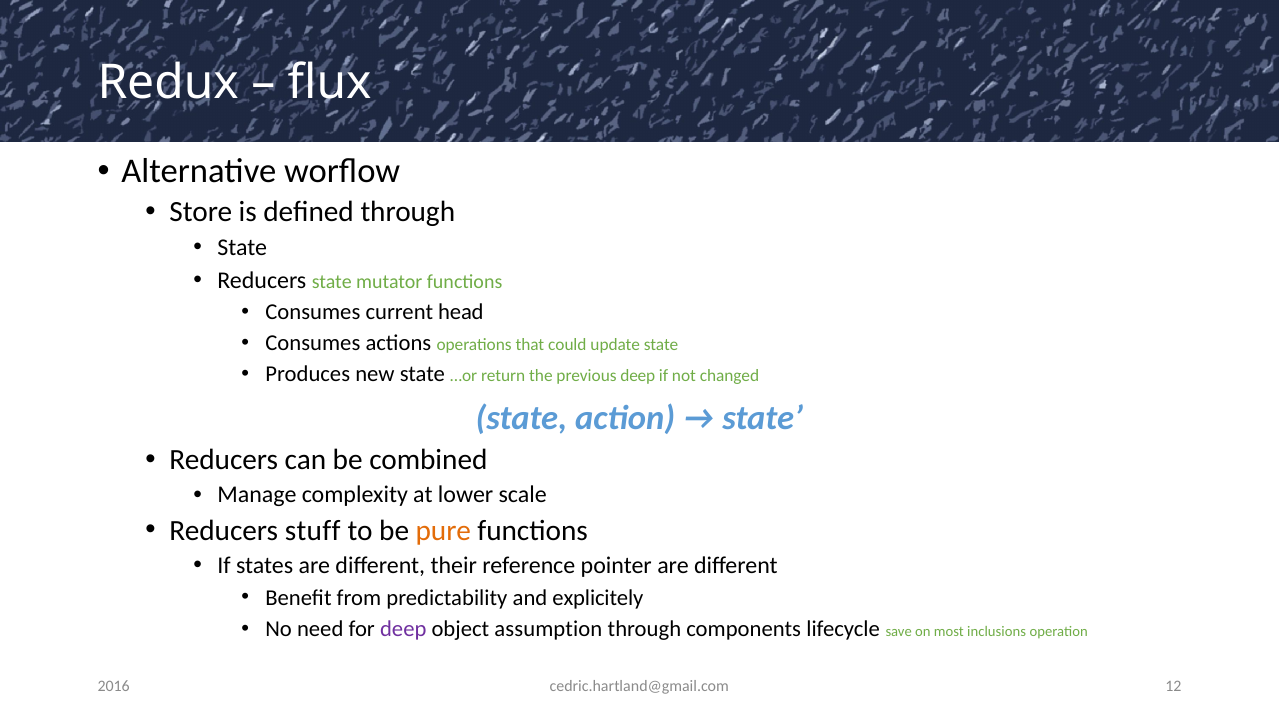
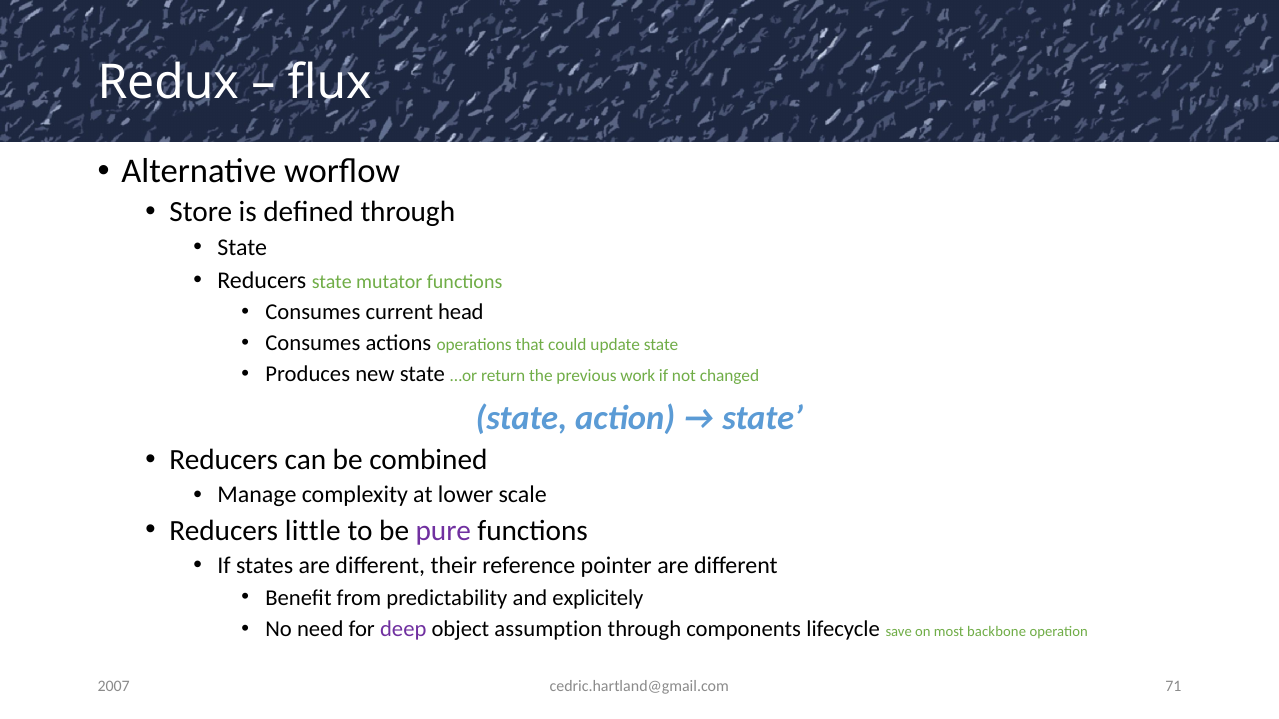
previous deep: deep -> work
stuff: stuff -> little
pure colour: orange -> purple
inclusions: inclusions -> backbone
12: 12 -> 71
2016: 2016 -> 2007
